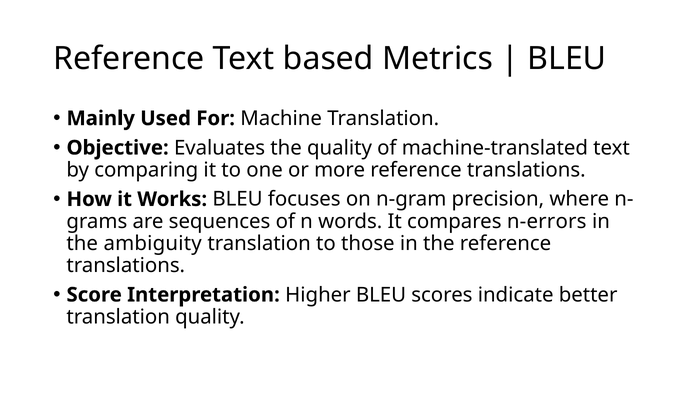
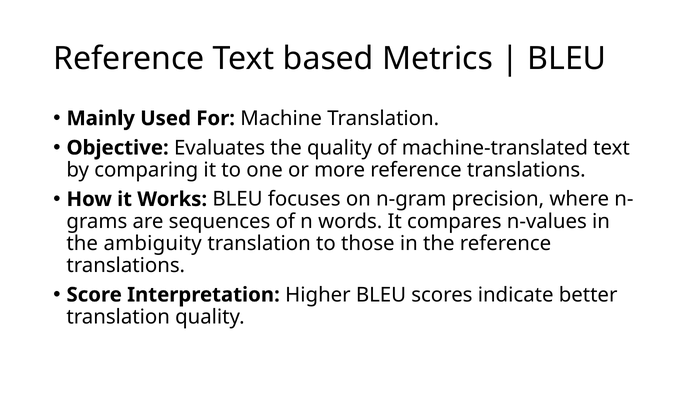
n-errors: n-errors -> n-values
